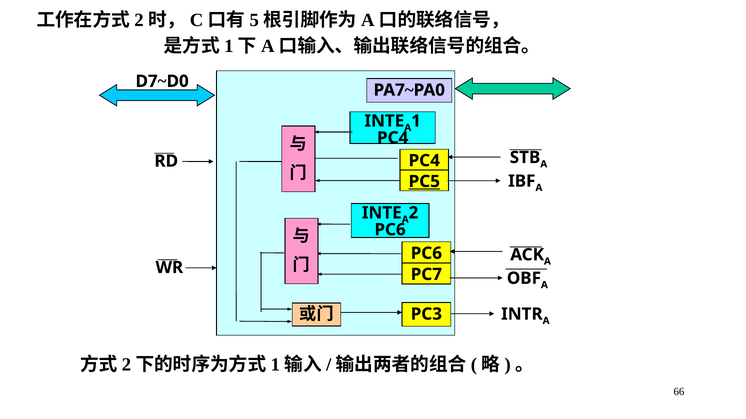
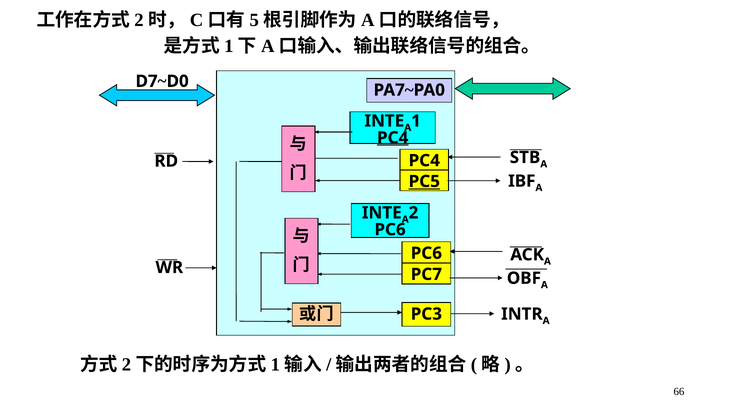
PC4 at (393, 138) underline: none -> present
